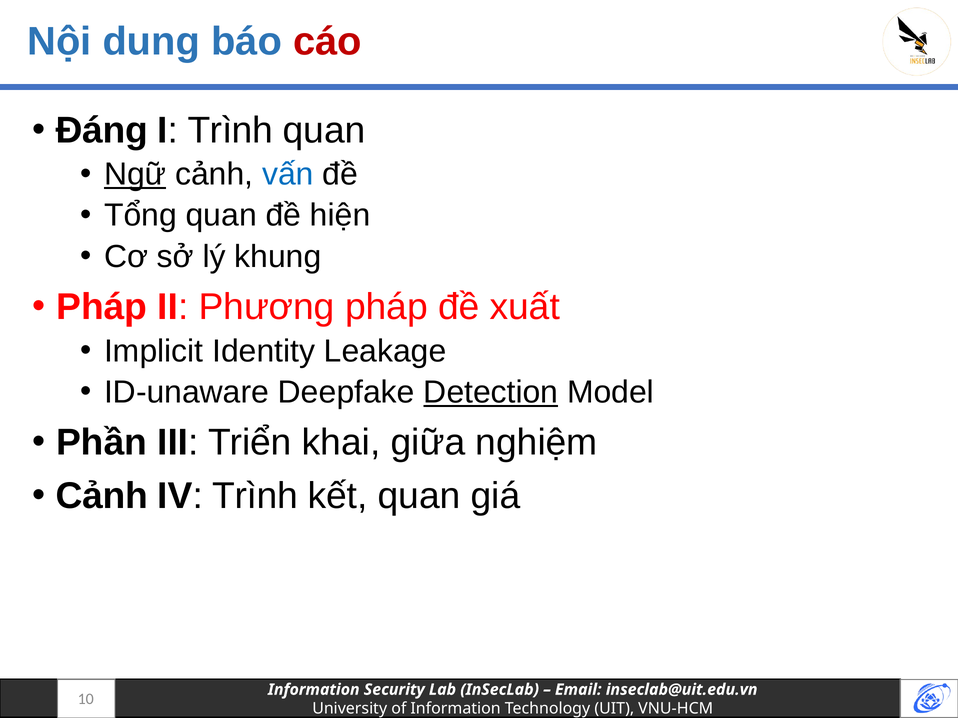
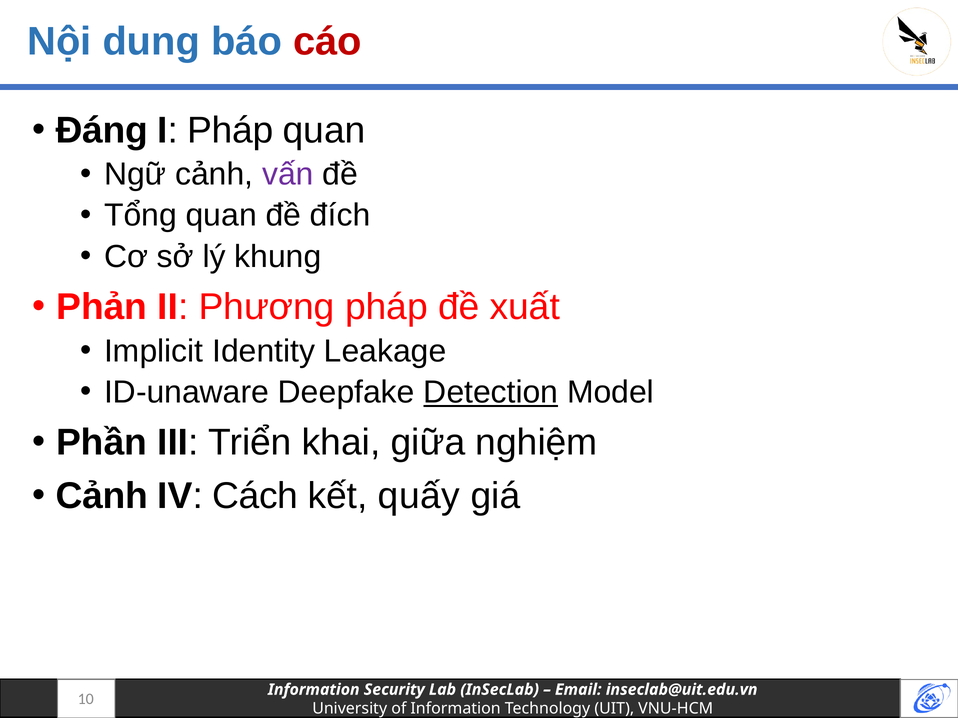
I Trình: Trình -> Pháp
Ngữ underline: present -> none
vấn colour: blue -> purple
hiện: hiện -> đích
Pháp at (102, 307): Pháp -> Phản
IV Trình: Trình -> Cách
kết quan: quan -> quấy
